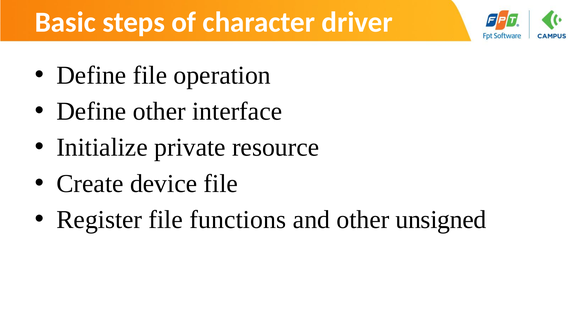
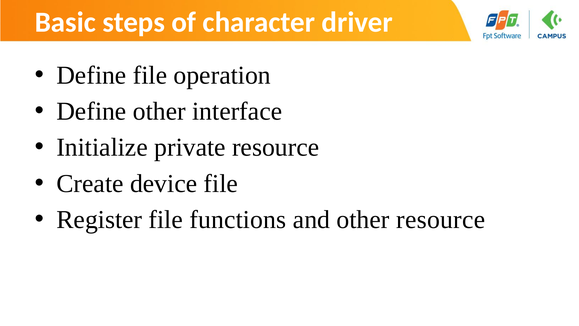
other unsigned: unsigned -> resource
